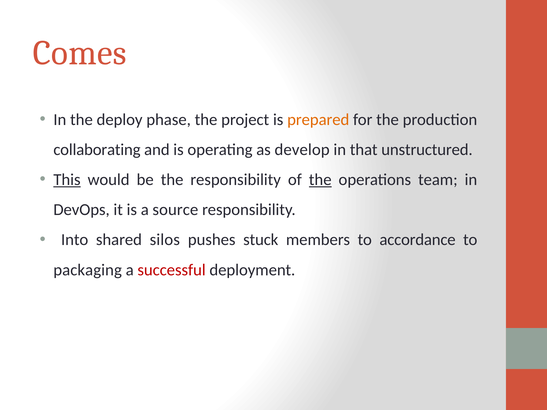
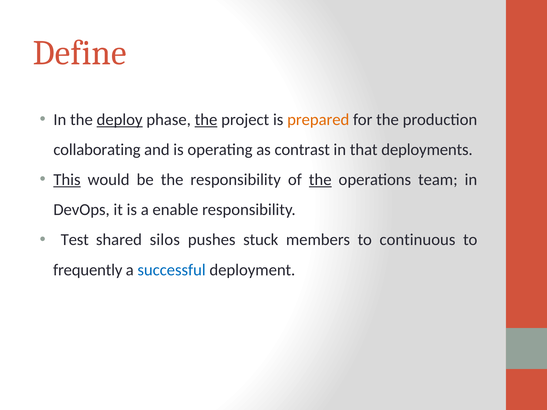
Comes: Comes -> Define
deploy underline: none -> present
the at (206, 120) underline: none -> present
develop: develop -> contrast
unstructured: unstructured -> deployments
source: source -> enable
Into: Into -> Test
accordance: accordance -> continuous
packaging: packaging -> frequently
successful colour: red -> blue
